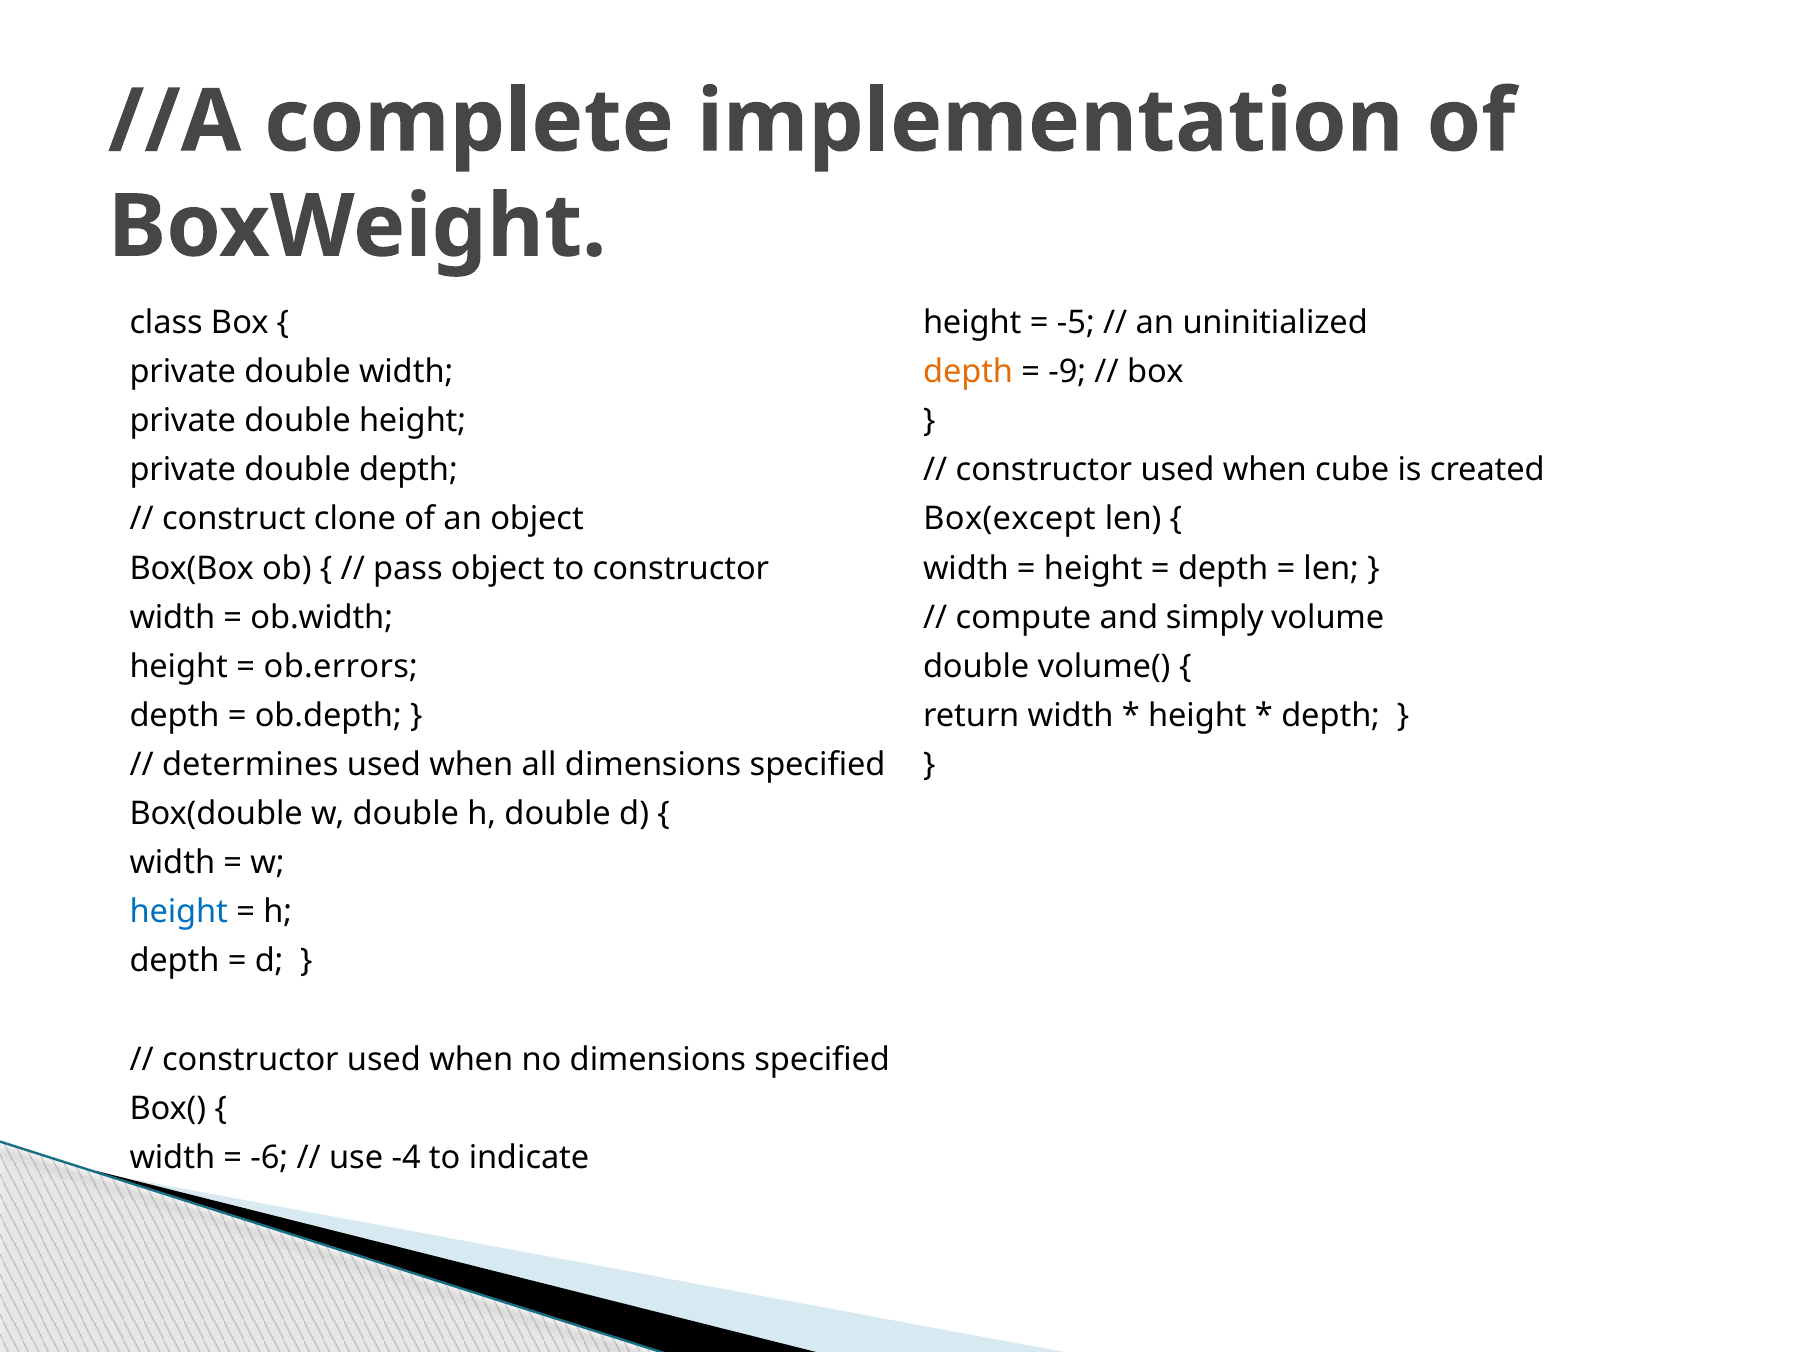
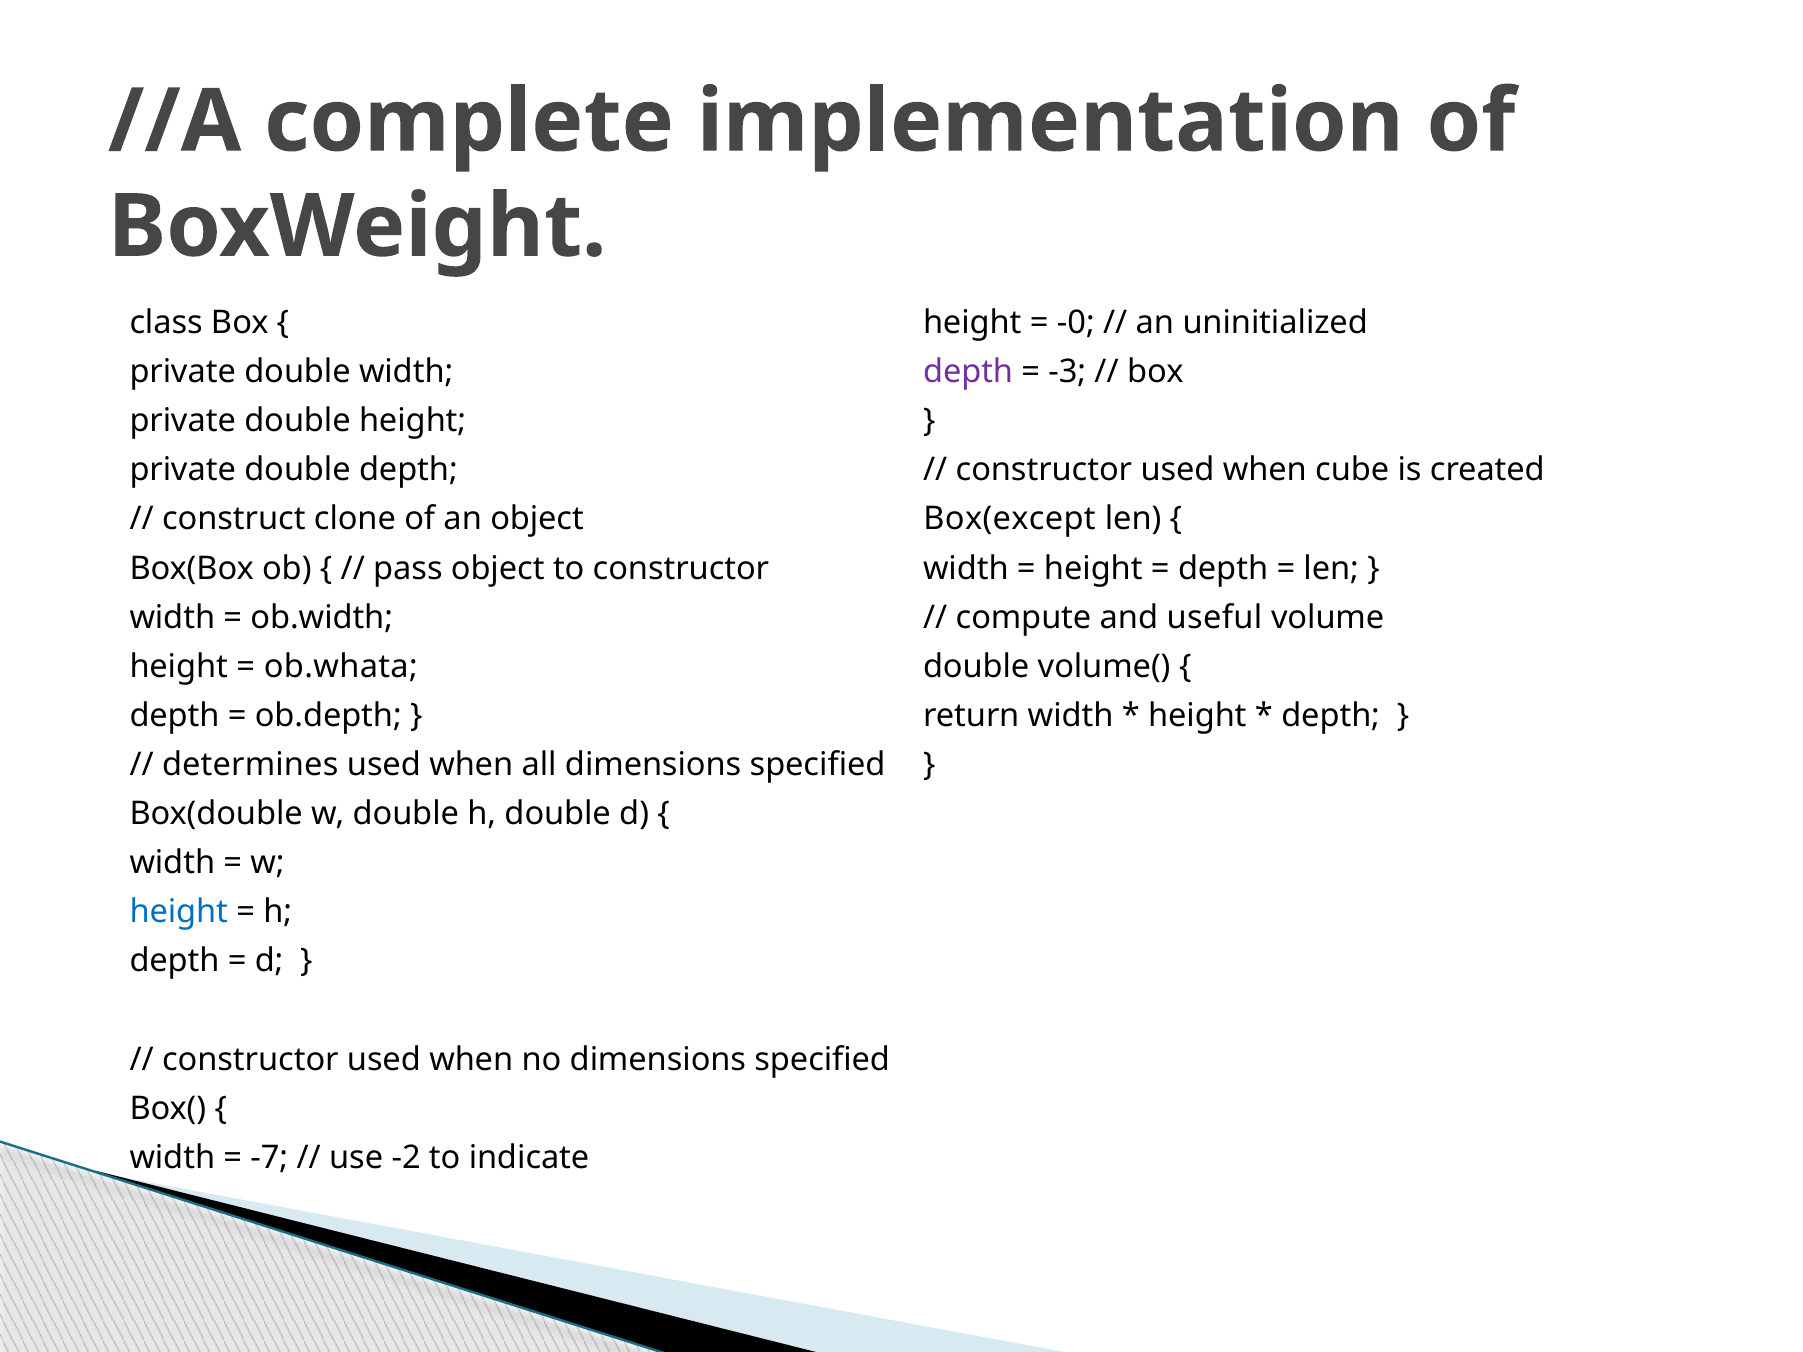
-5: -5 -> -0
depth at (968, 372) colour: orange -> purple
-9: -9 -> -3
simply: simply -> useful
ob.errors: ob.errors -> ob.whata
-6: -6 -> -7
-4: -4 -> -2
